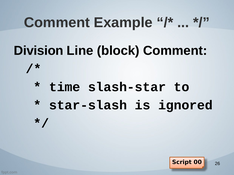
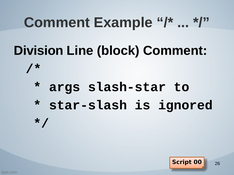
time: time -> args
